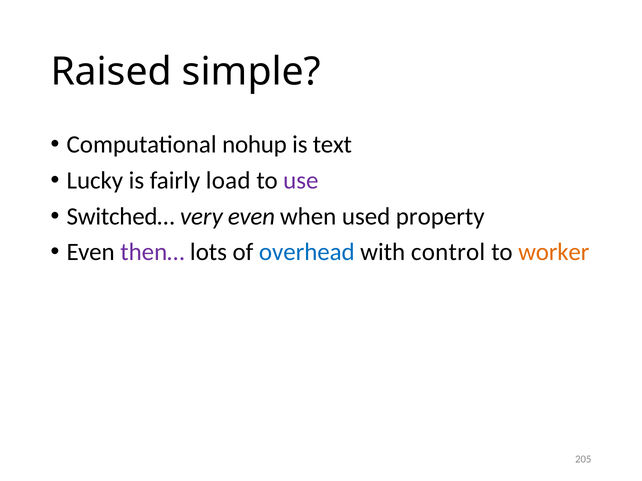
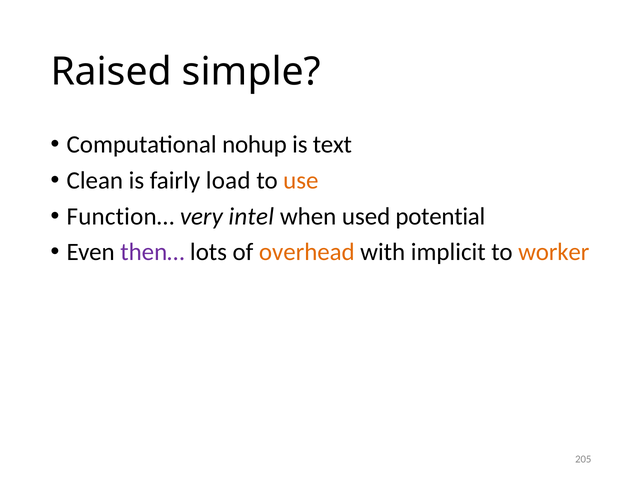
Lucky: Lucky -> Clean
use colour: purple -> orange
Switched…: Switched… -> Function…
very even: even -> intel
property: property -> potential
overhead colour: blue -> orange
control: control -> implicit
